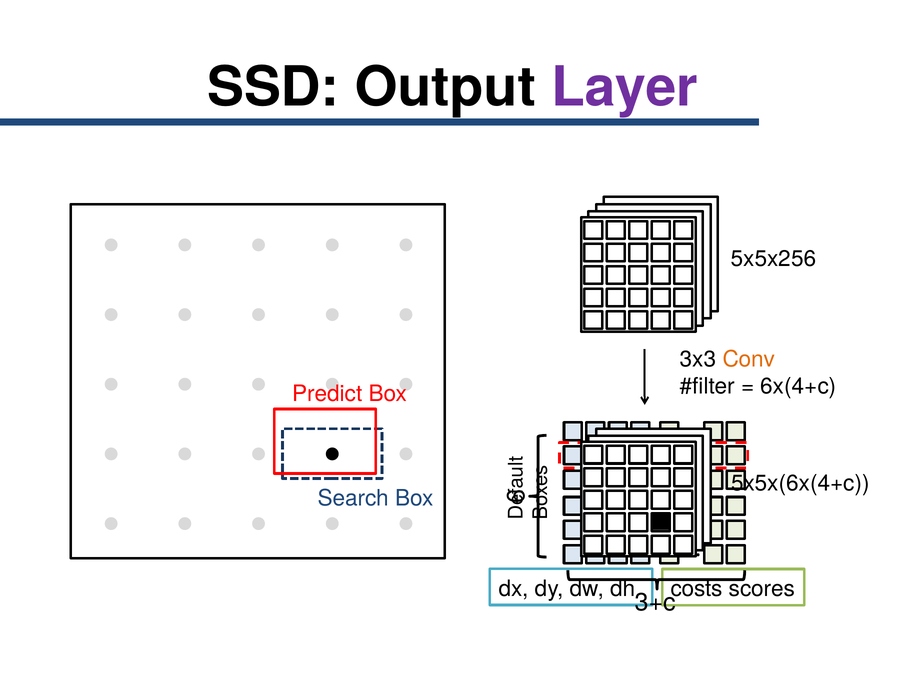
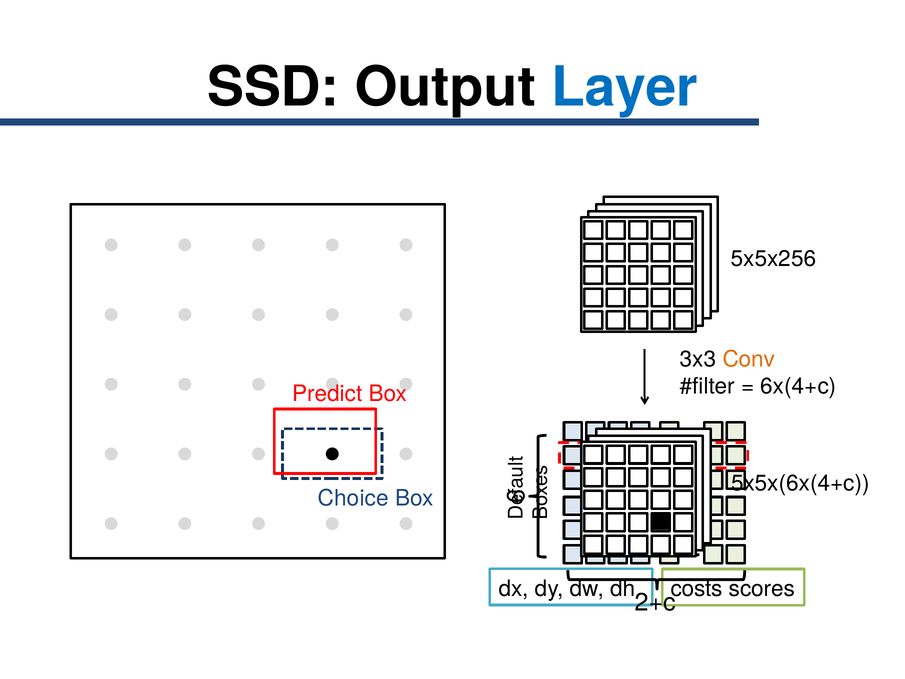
Layer colour: purple -> blue
Search: Search -> Choice
3+c: 3+c -> 2+c
